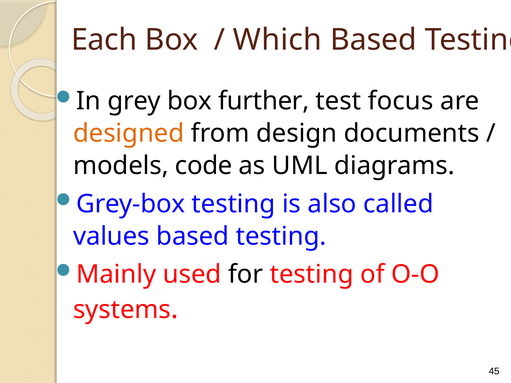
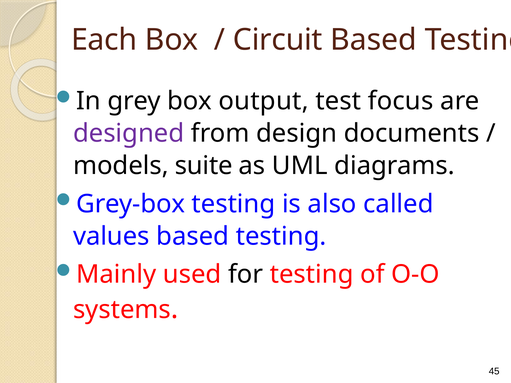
Which: Which -> Circuit
further: further -> output
designed colour: orange -> purple
code: code -> suite
